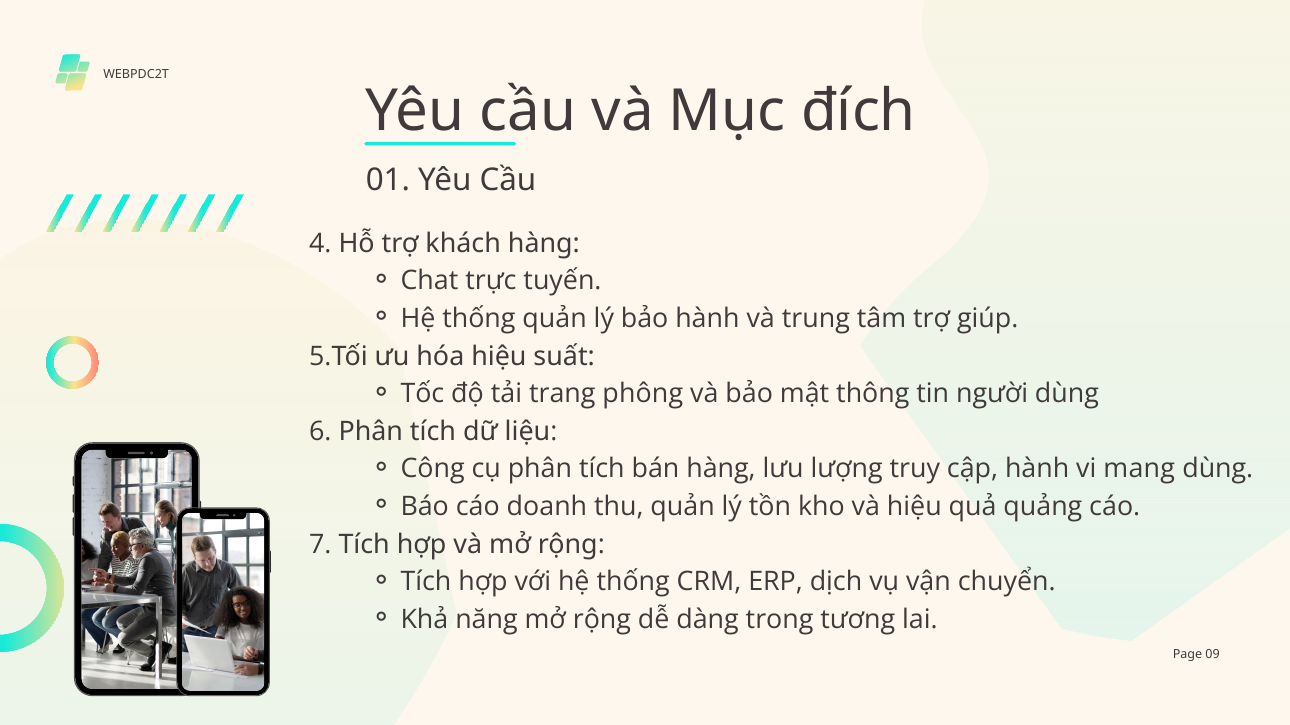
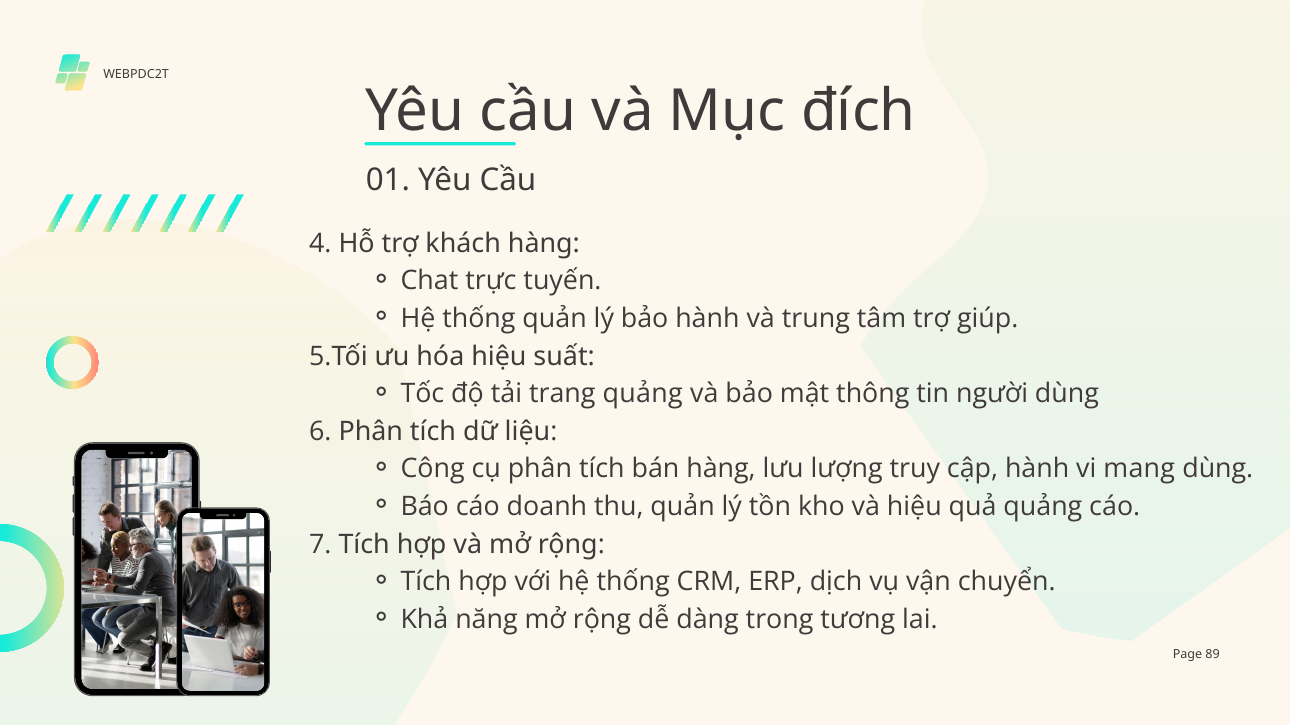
trang phông: phông -> quảng
09: 09 -> 89
